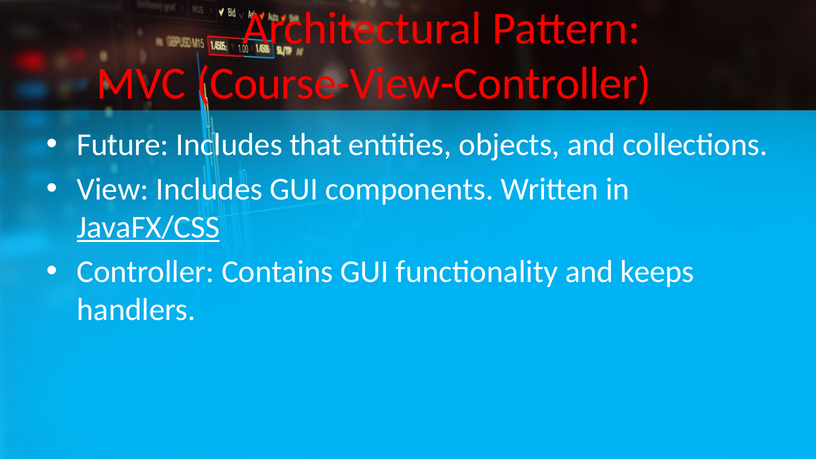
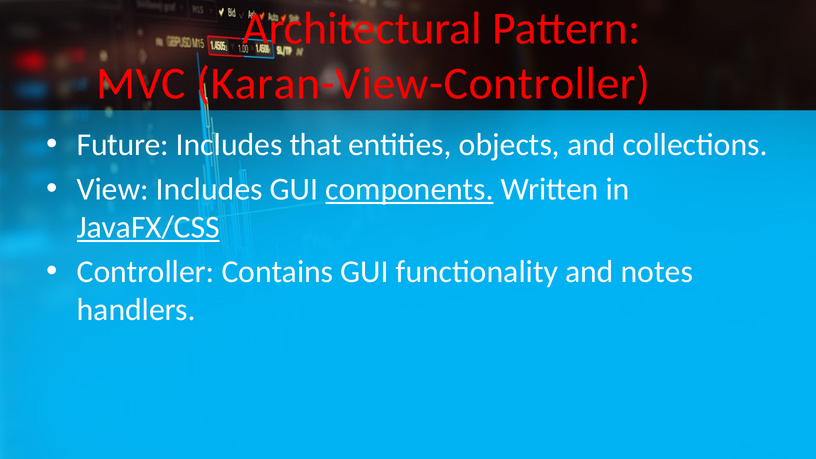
Course-View-Controller: Course-View-Controller -> Karan-View-Controller
components underline: none -> present
keeps: keeps -> notes
